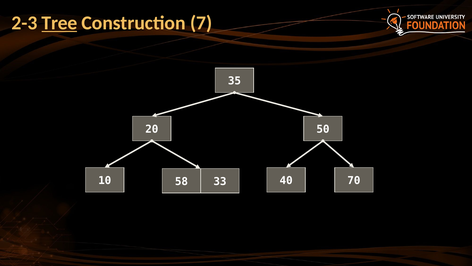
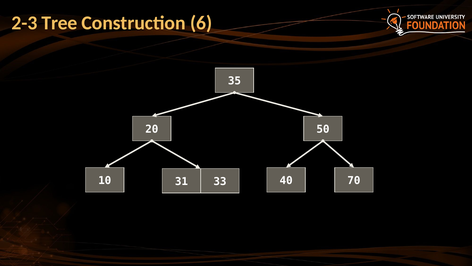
Tree underline: present -> none
7: 7 -> 6
58: 58 -> 31
